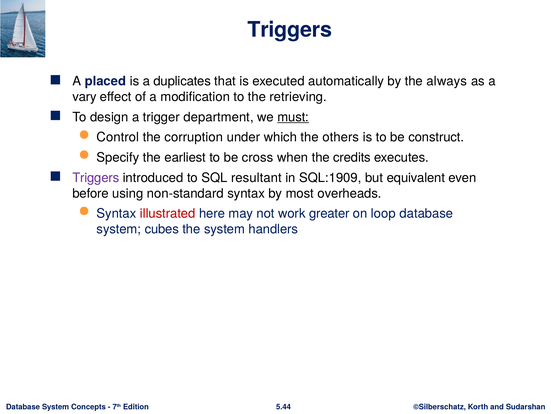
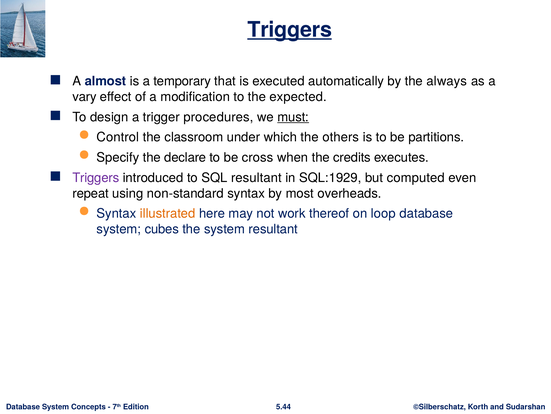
Triggers at (290, 30) underline: none -> present
placed: placed -> almost
duplicates: duplicates -> temporary
retrieving: retrieving -> expected
department: department -> procedures
corruption: corruption -> classroom
construct: construct -> partitions
earliest: earliest -> declare
SQL:1909: SQL:1909 -> SQL:1929
equivalent: equivalent -> computed
before: before -> repeat
illustrated colour: red -> orange
greater: greater -> thereof
system handlers: handlers -> resultant
